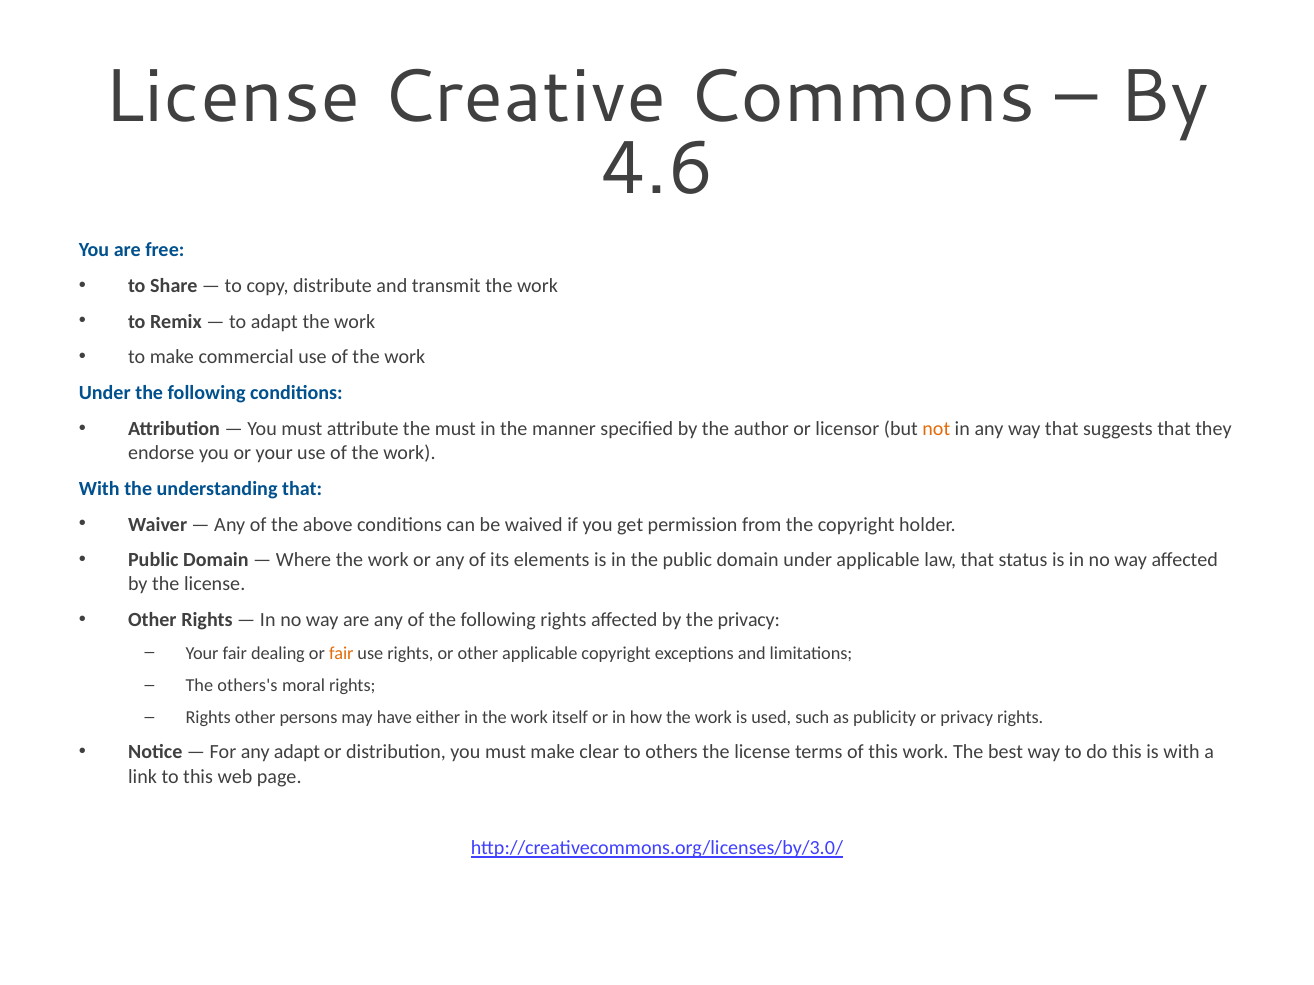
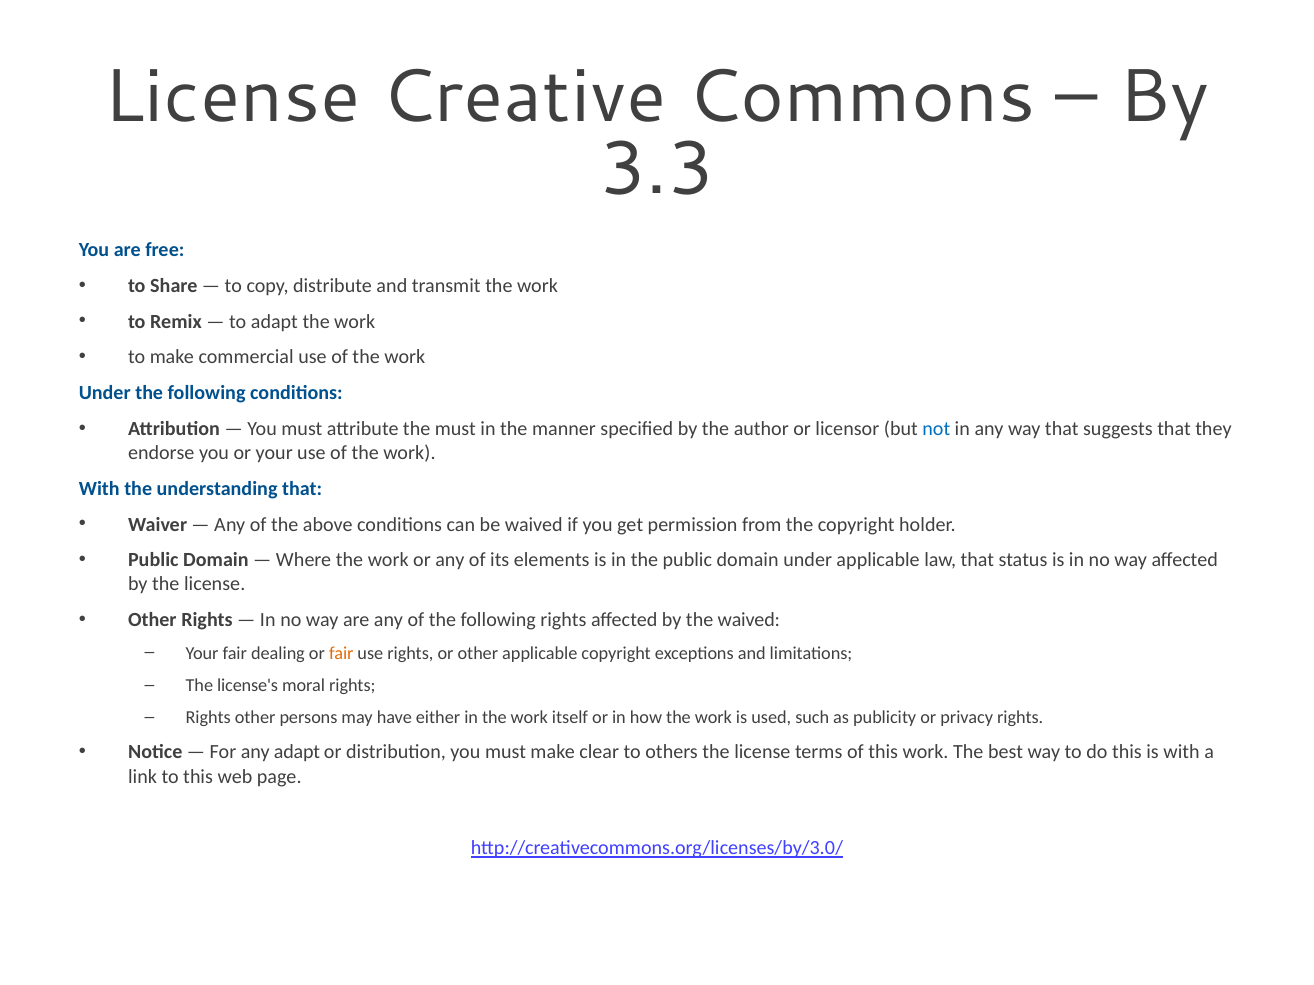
4.6: 4.6 -> 3.3
not colour: orange -> blue
the privacy: privacy -> waived
others's: others's -> license's
